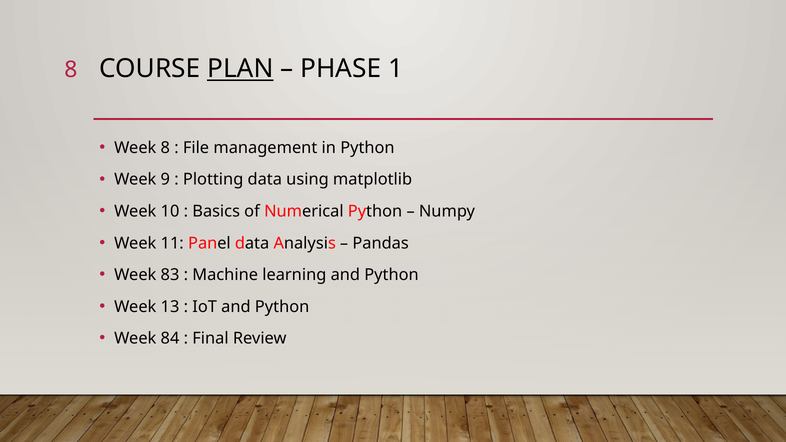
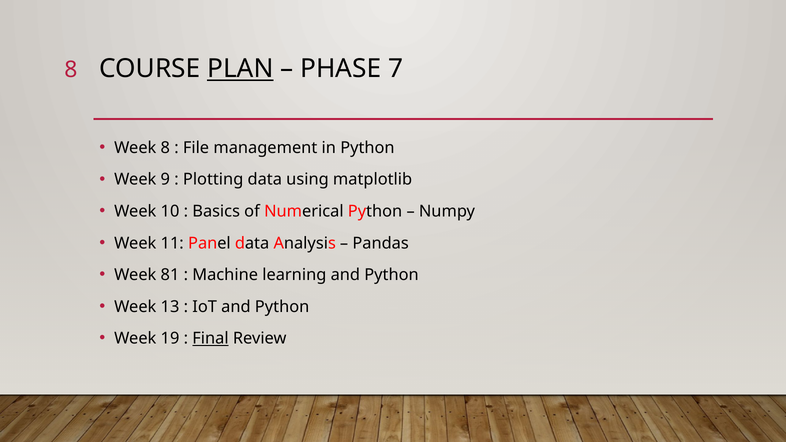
1: 1 -> 7
83: 83 -> 81
84: 84 -> 19
Final underline: none -> present
